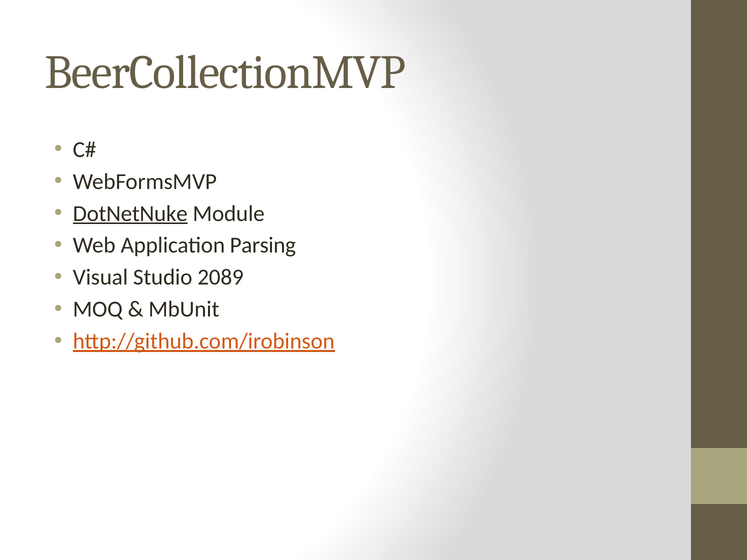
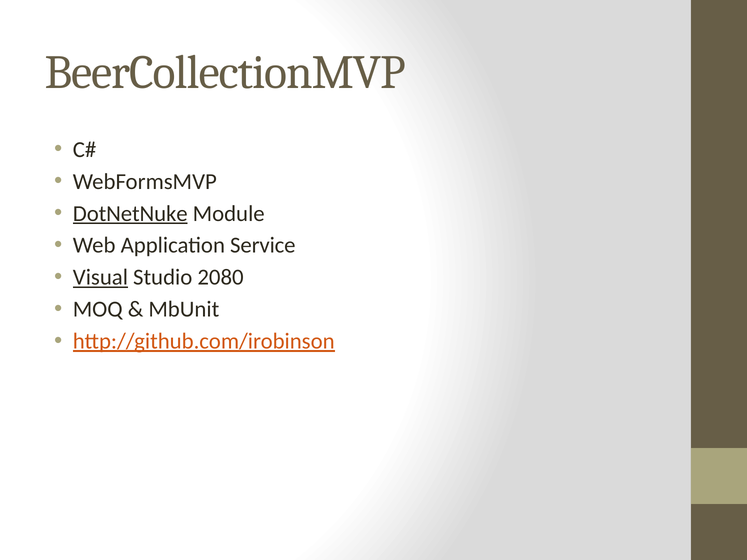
Parsing: Parsing -> Service
Visual underline: none -> present
2089: 2089 -> 2080
